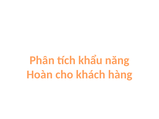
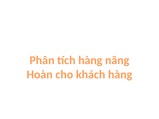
tích khẩu: khẩu -> hàng
